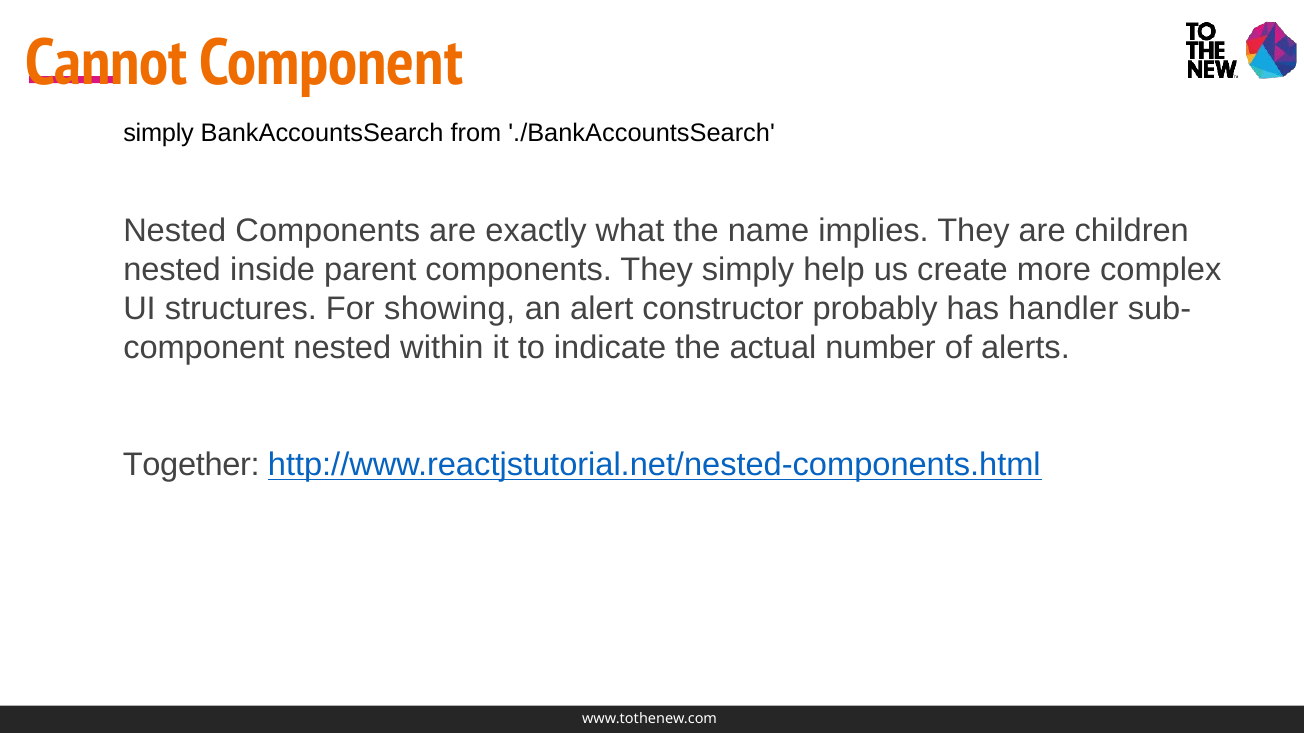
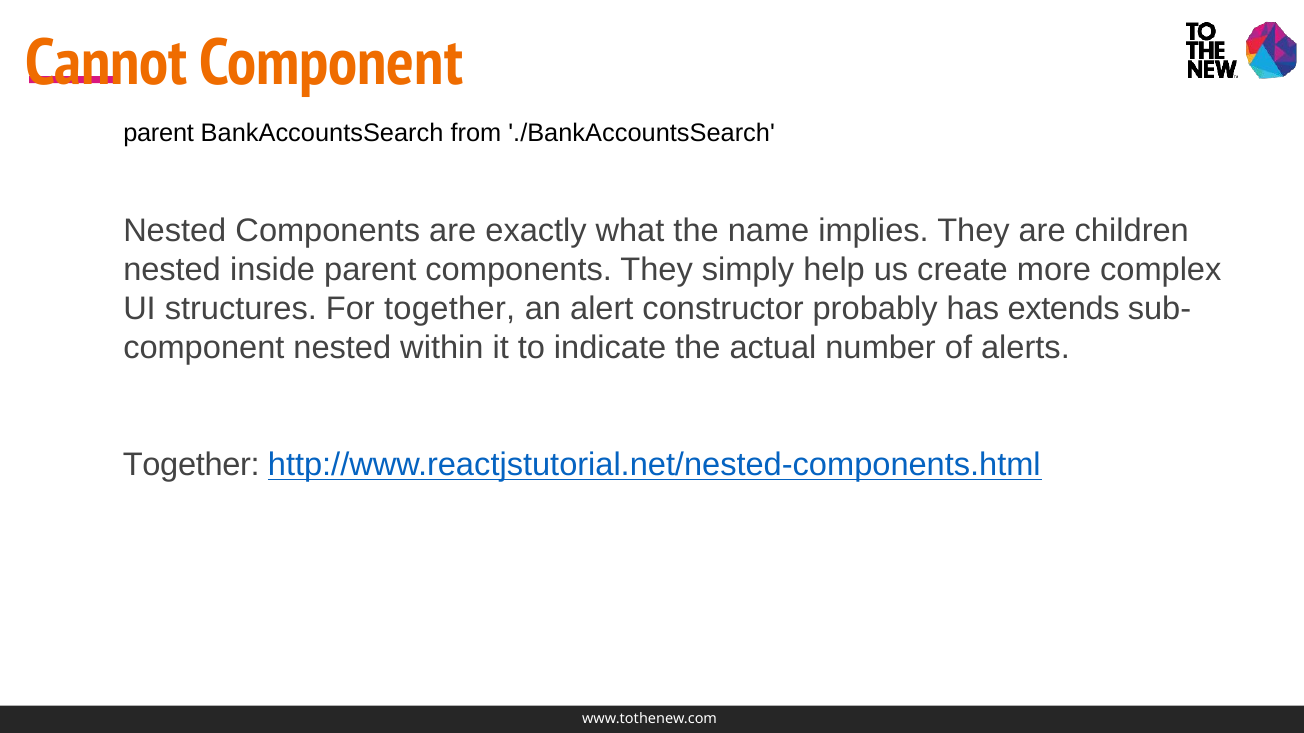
simply at (159, 134): simply -> parent
For showing: showing -> together
handler: handler -> extends
